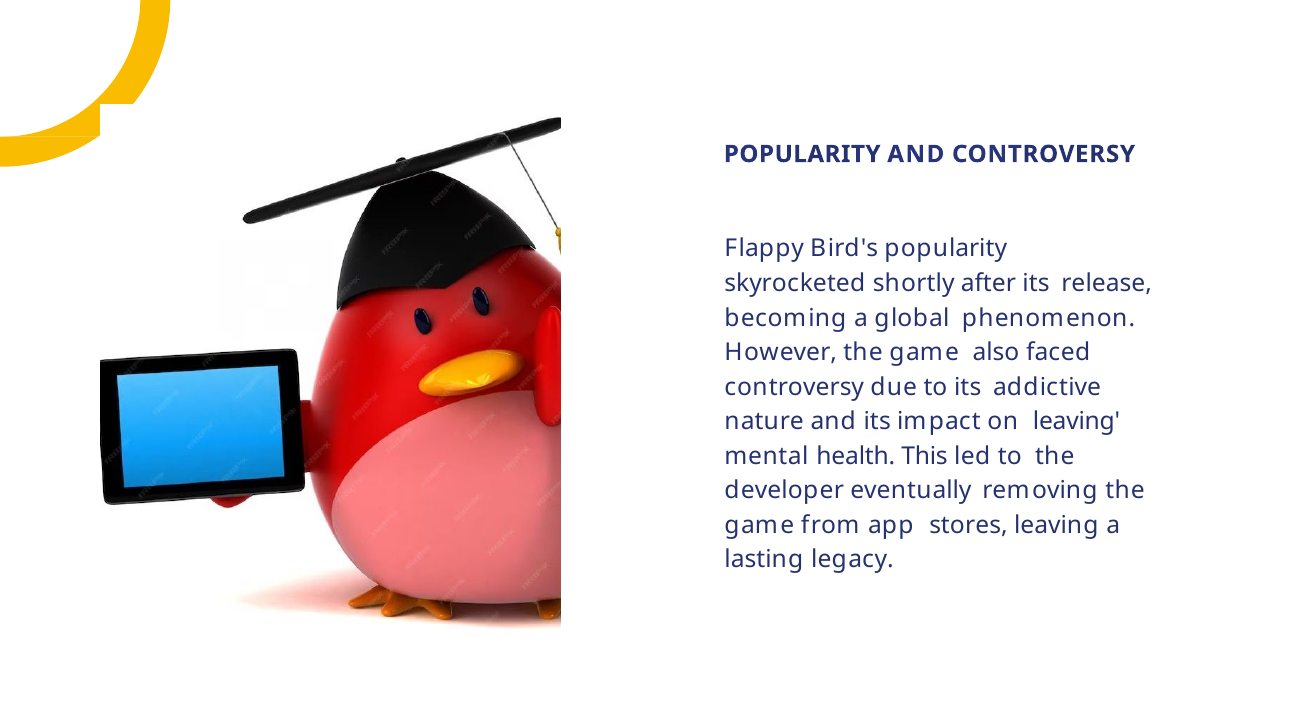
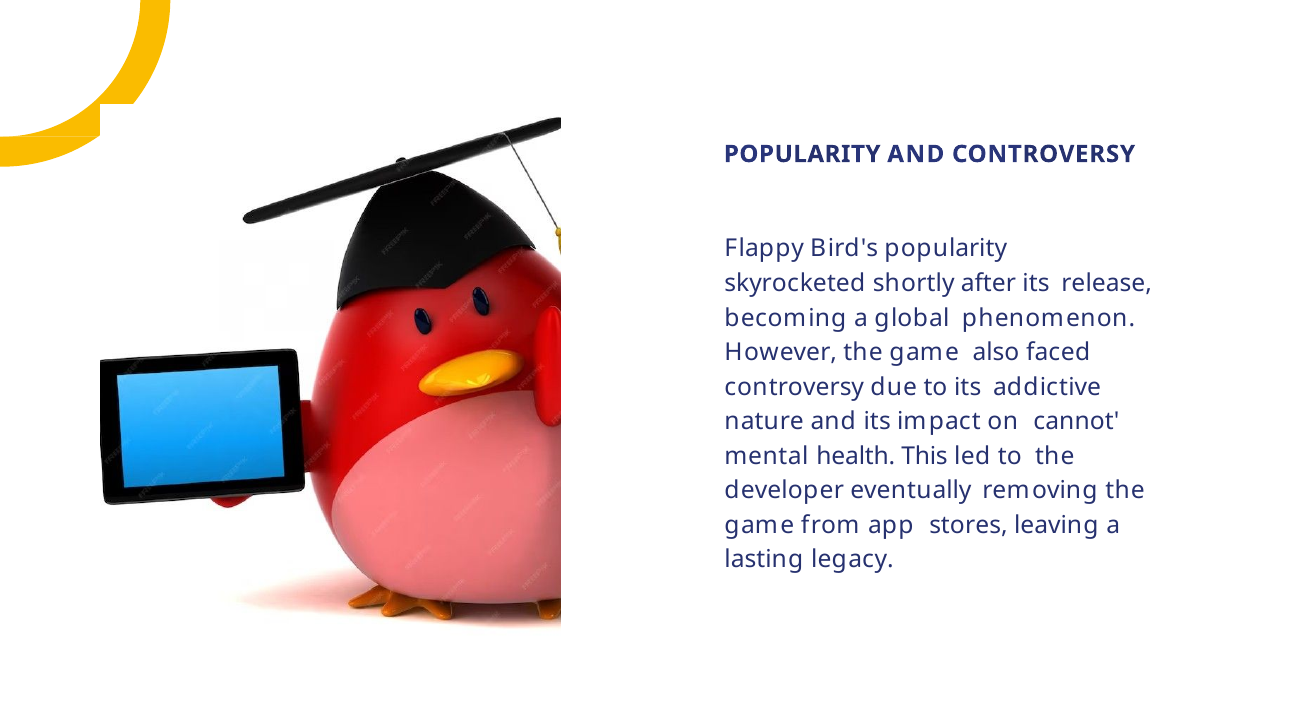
on leaving: leaving -> cannot
